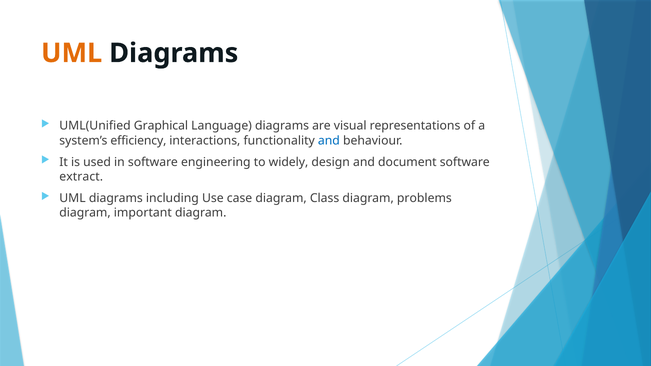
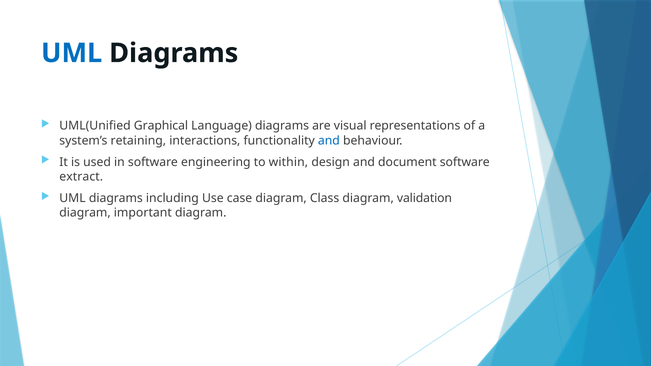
UML at (72, 53) colour: orange -> blue
efficiency: efficiency -> retaining
widely: widely -> within
problems: problems -> validation
